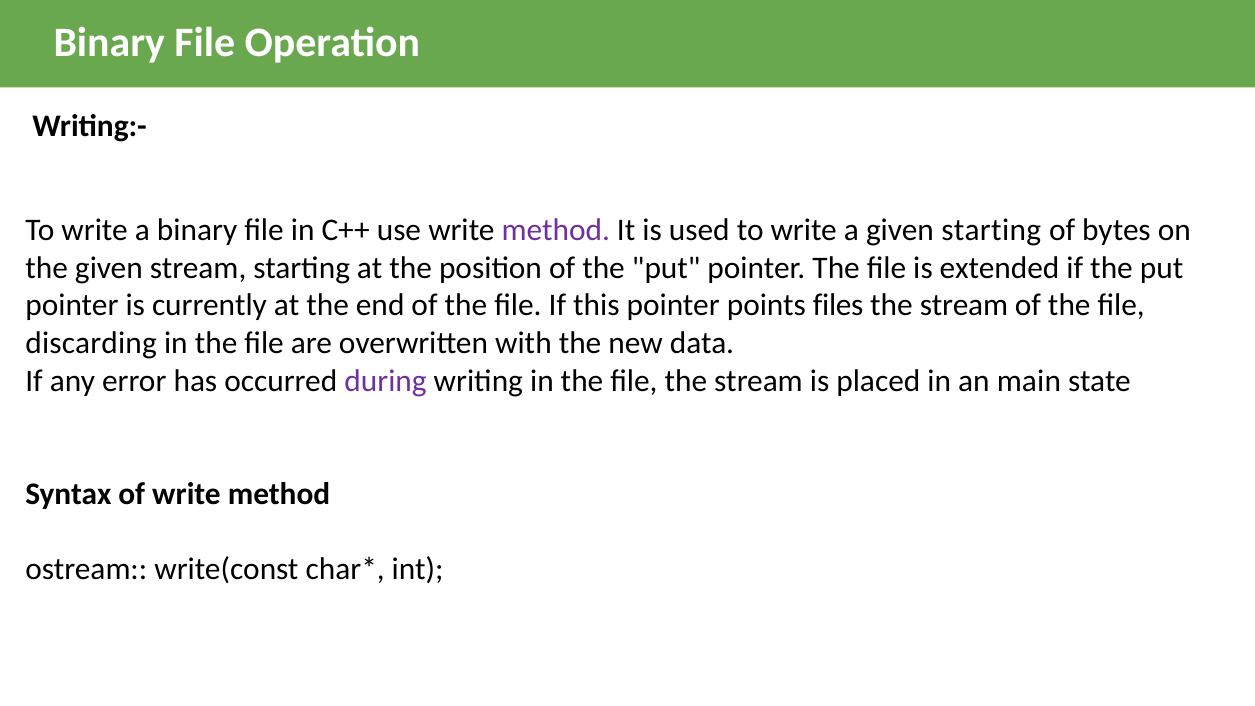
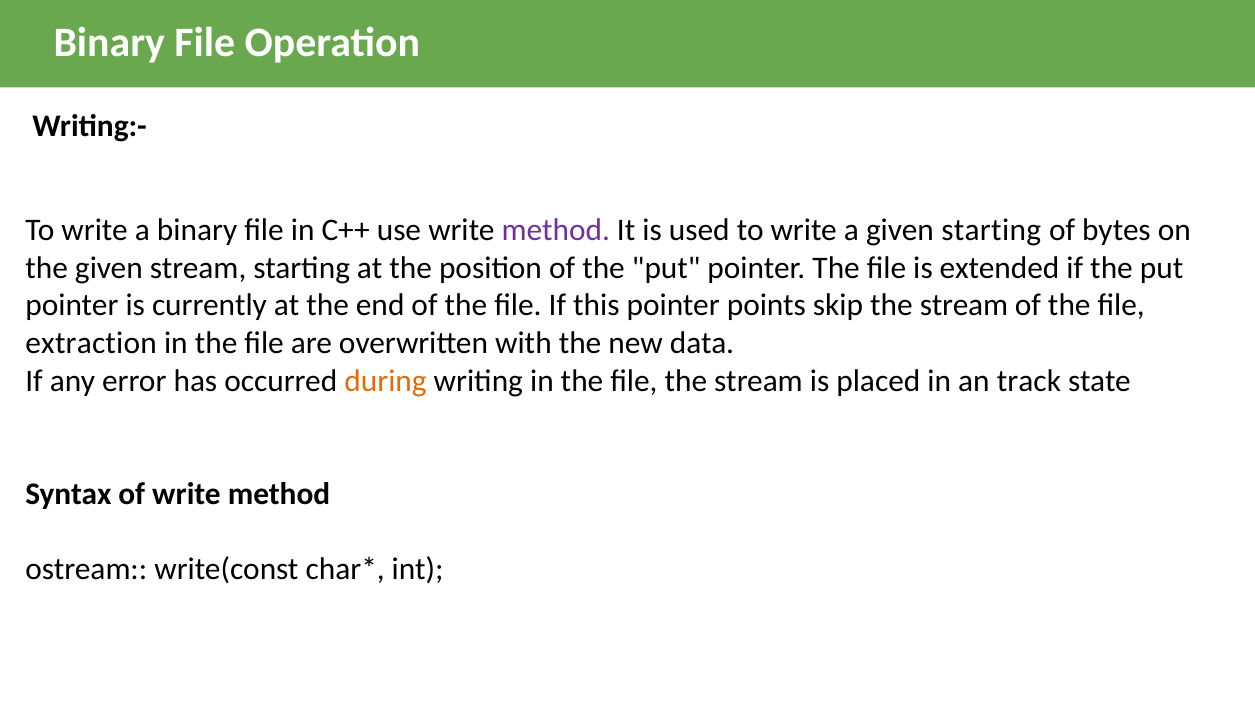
files: files -> skip
discarding: discarding -> extraction
during colour: purple -> orange
main: main -> track
